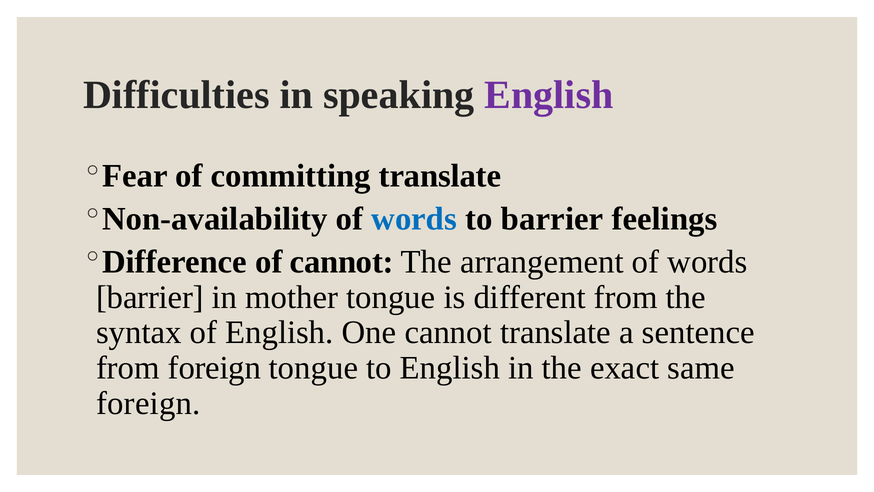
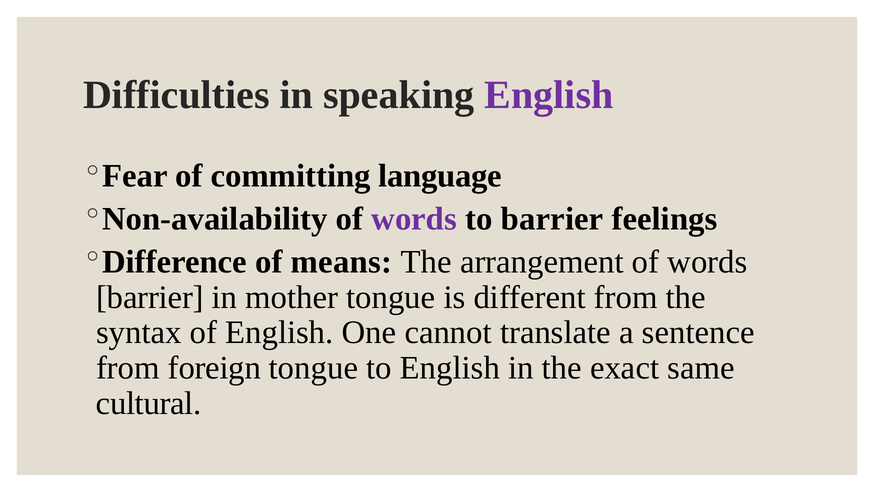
committing translate: translate -> language
words at (414, 219) colour: blue -> purple
of cannot: cannot -> means
foreign at (148, 403): foreign -> cultural
